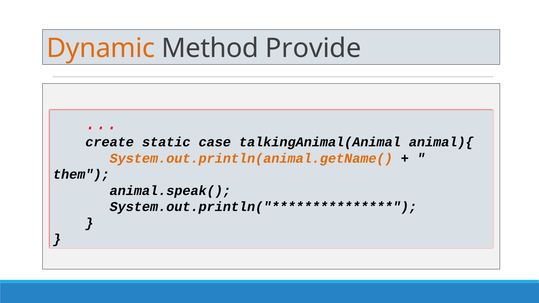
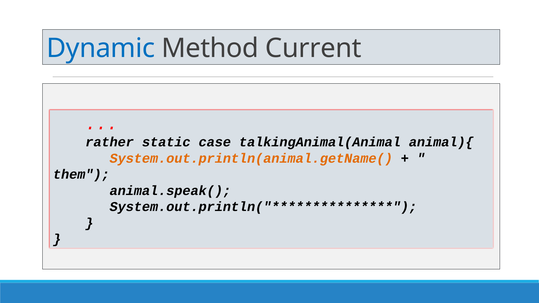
Dynamic colour: orange -> blue
Provide: Provide -> Current
create: create -> rather
